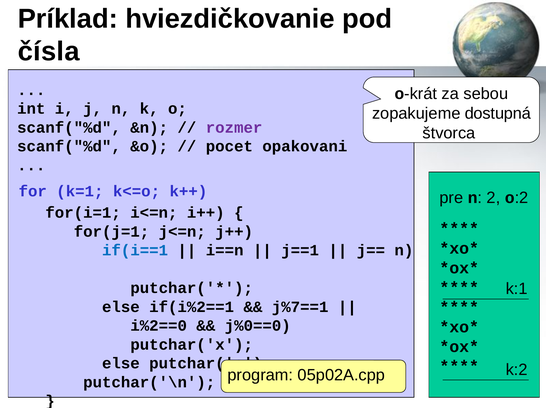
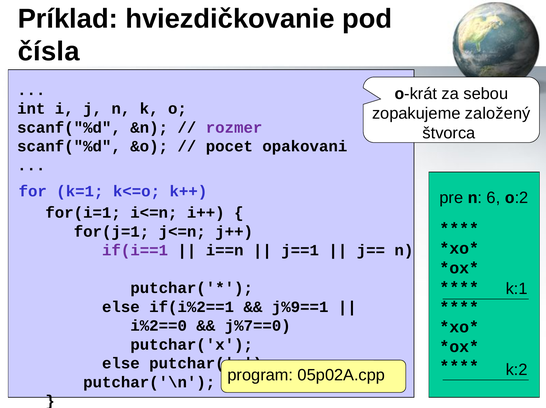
dostupná: dostupná -> založený
2: 2 -> 6
if(i==1 colour: blue -> purple
j%7==1: j%7==1 -> j%9==1
j%0==0: j%0==0 -> j%7==0
